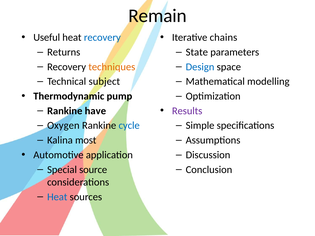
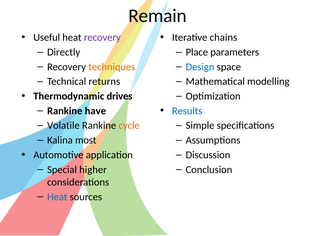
recovery at (102, 37) colour: blue -> purple
Returns: Returns -> Directly
State: State -> Place
subject: subject -> returns
pump: pump -> drives
Results colour: purple -> blue
Oxygen: Oxygen -> Volatile
cycle colour: blue -> orange
source: source -> higher
